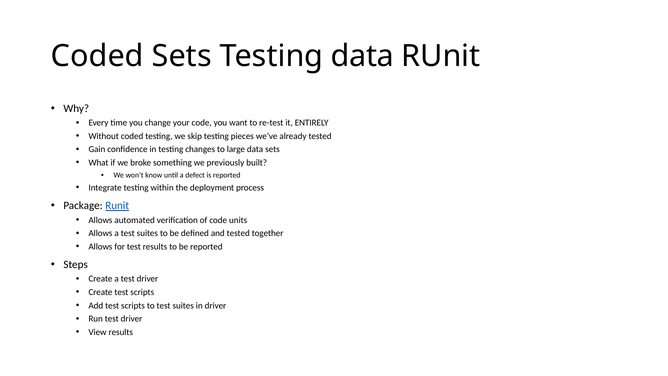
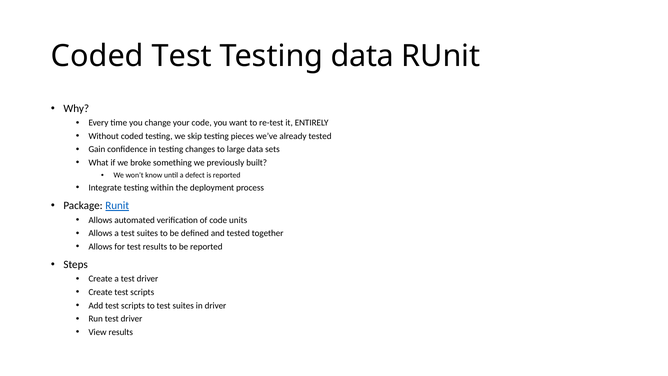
Coded Sets: Sets -> Test
